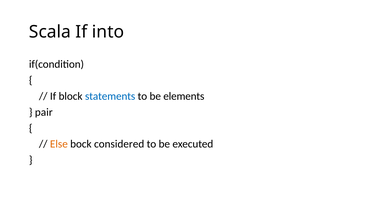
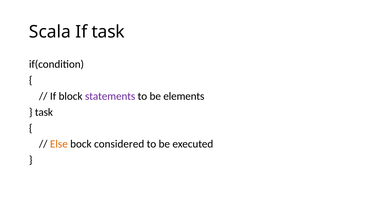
If into: into -> task
statements colour: blue -> purple
pair at (44, 112): pair -> task
